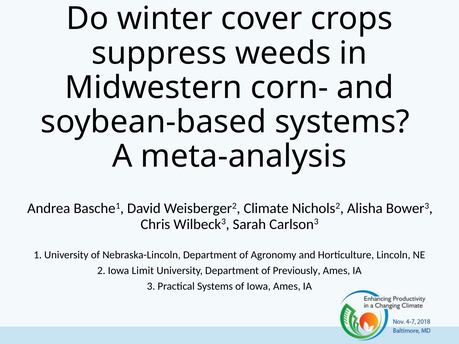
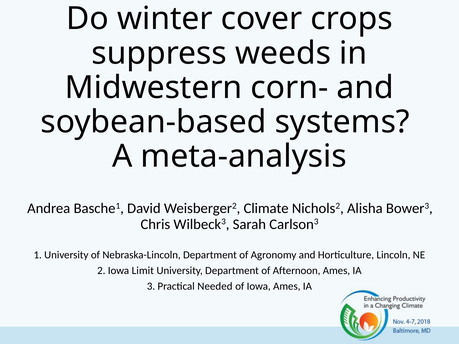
Previously: Previously -> Afternoon
Practical Systems: Systems -> Needed
